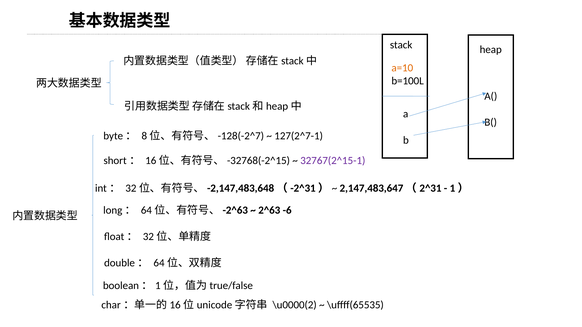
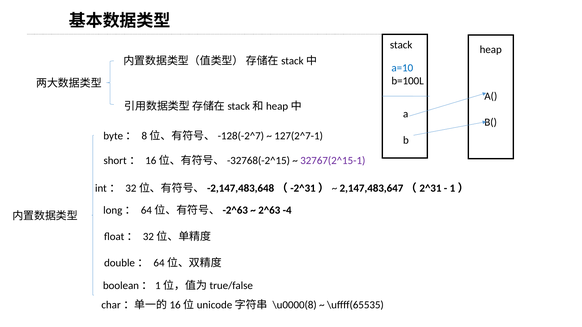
a=10 colour: orange -> blue
-6: -6 -> -4
\u0000(2: \u0000(2 -> \u0000(8
